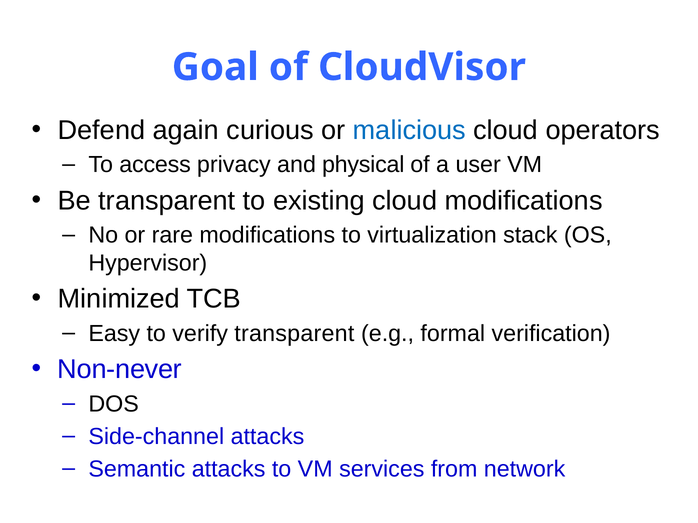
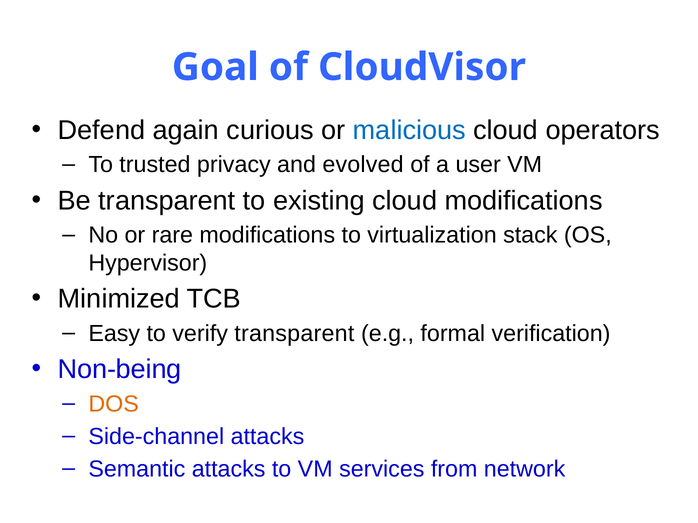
access: access -> trusted
physical: physical -> evolved
Non-never: Non-never -> Non-being
DOS colour: black -> orange
